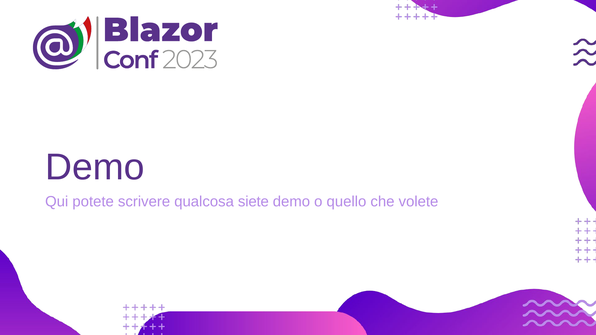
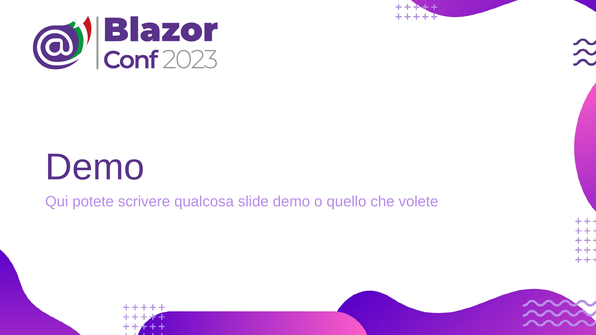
siete: siete -> slide
